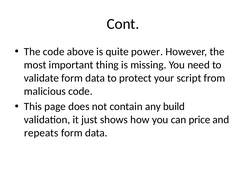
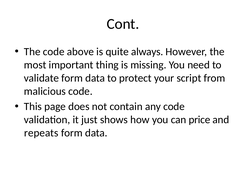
power: power -> always
any build: build -> code
